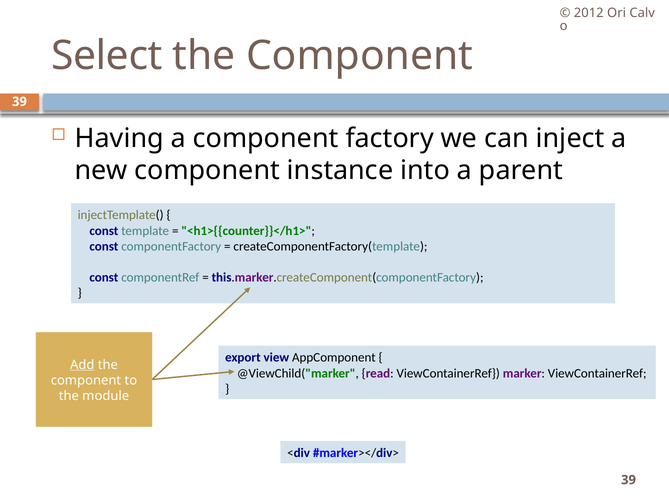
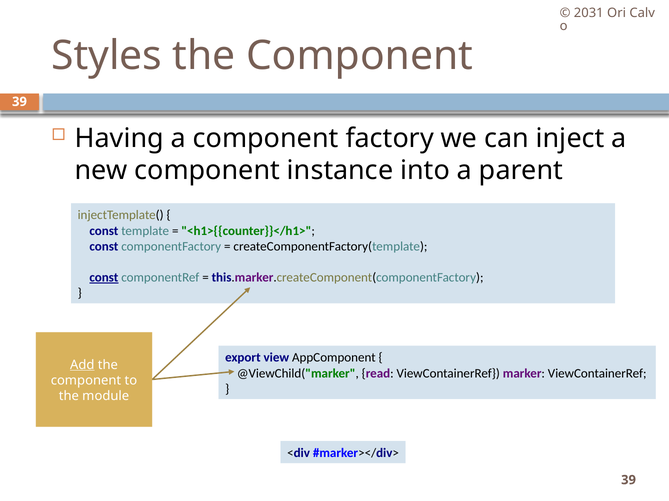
2012: 2012 -> 2031
Select: Select -> Styles
const at (104, 278) underline: none -> present
